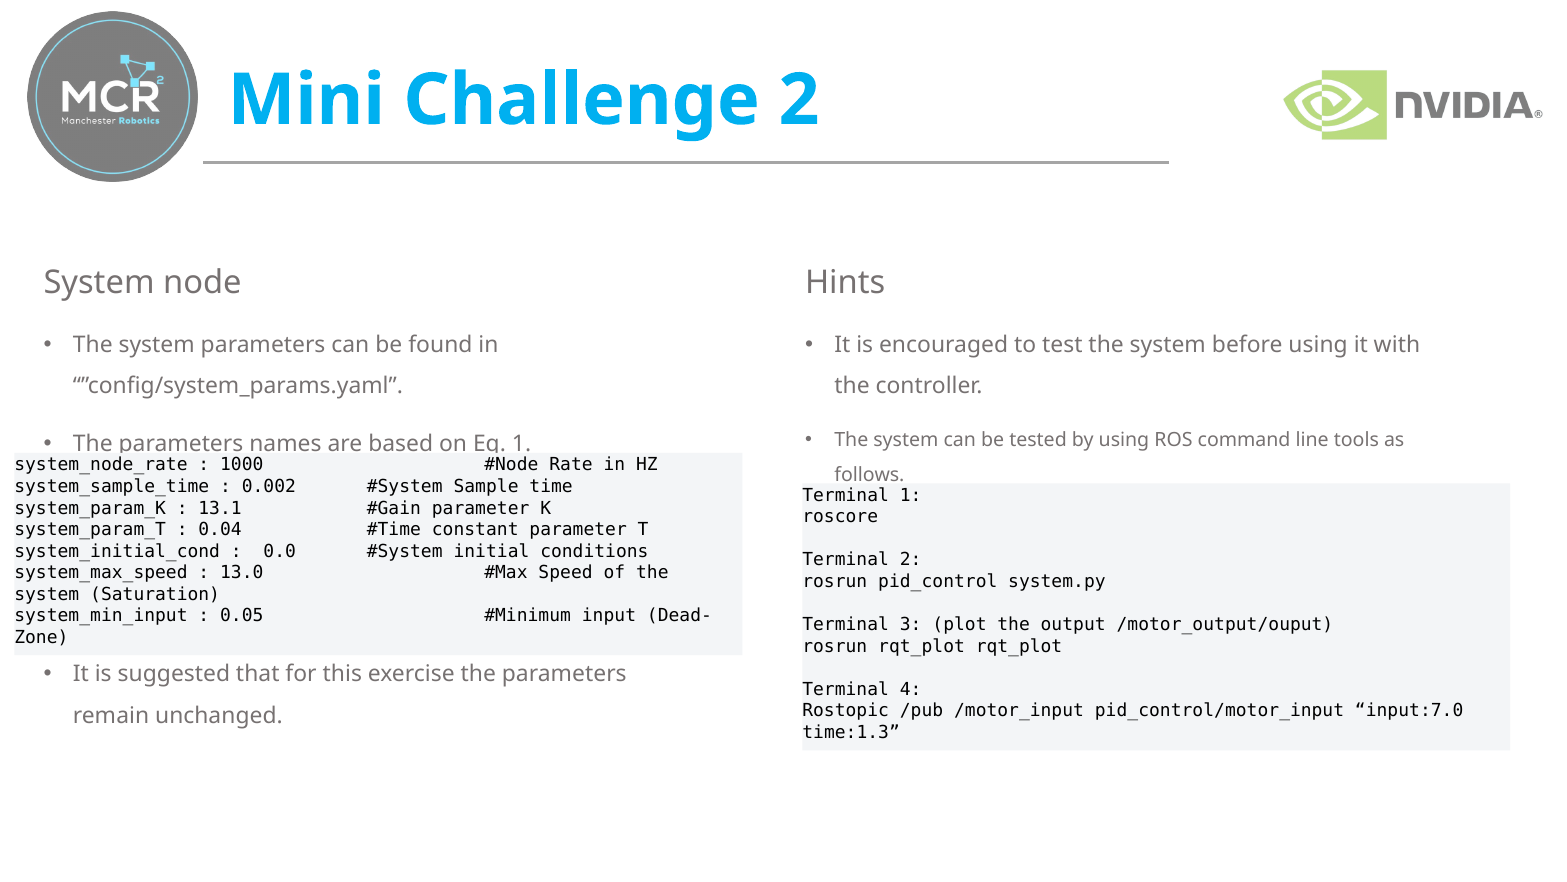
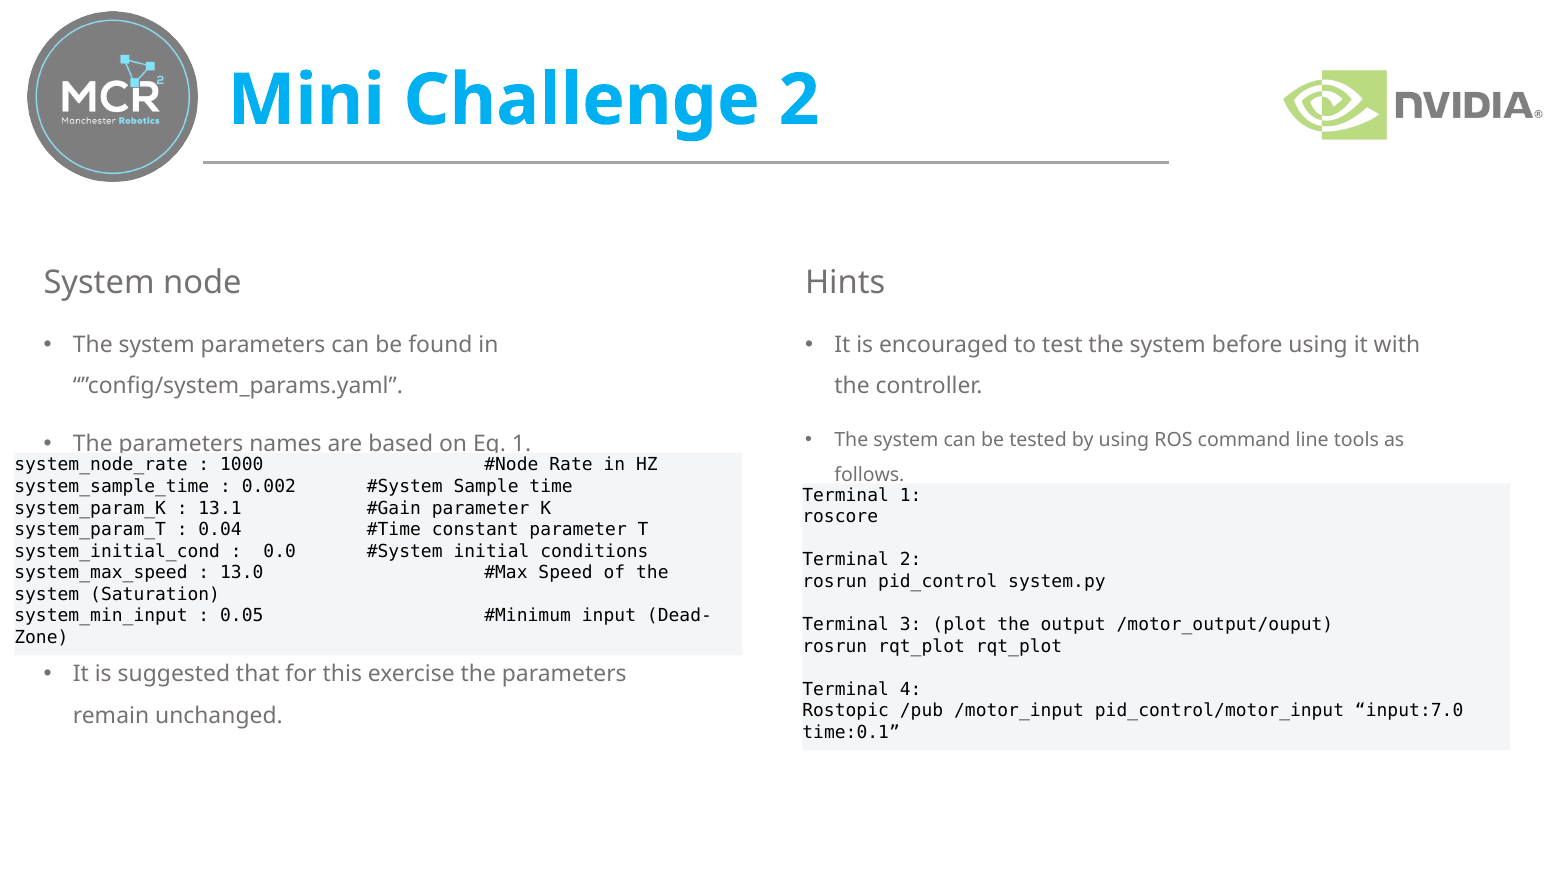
time:1.3: time:1.3 -> time:0.1
